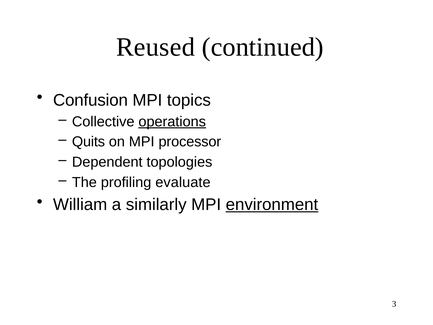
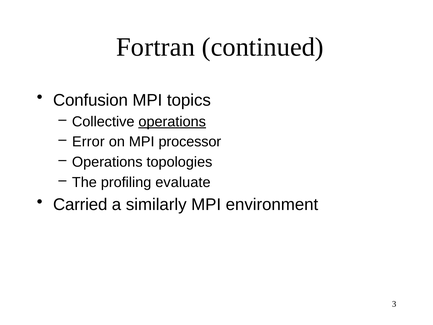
Reused: Reused -> Fortran
Quits: Quits -> Error
Dependent at (107, 162): Dependent -> Operations
William: William -> Carried
environment underline: present -> none
